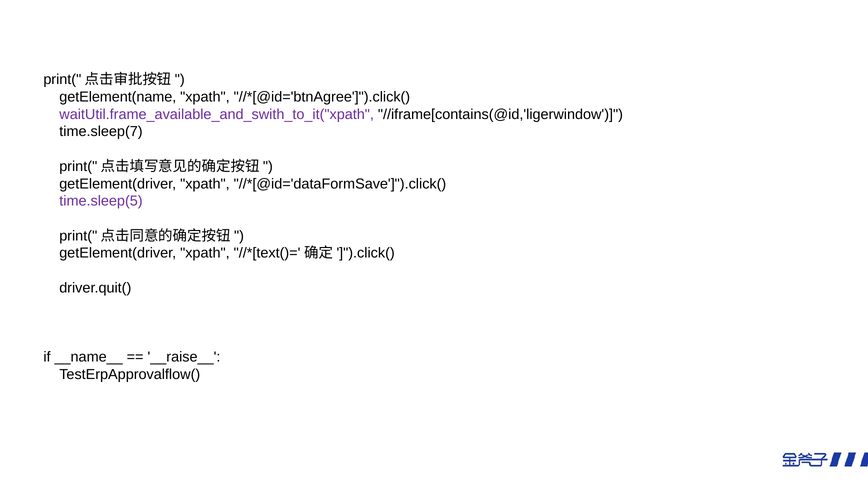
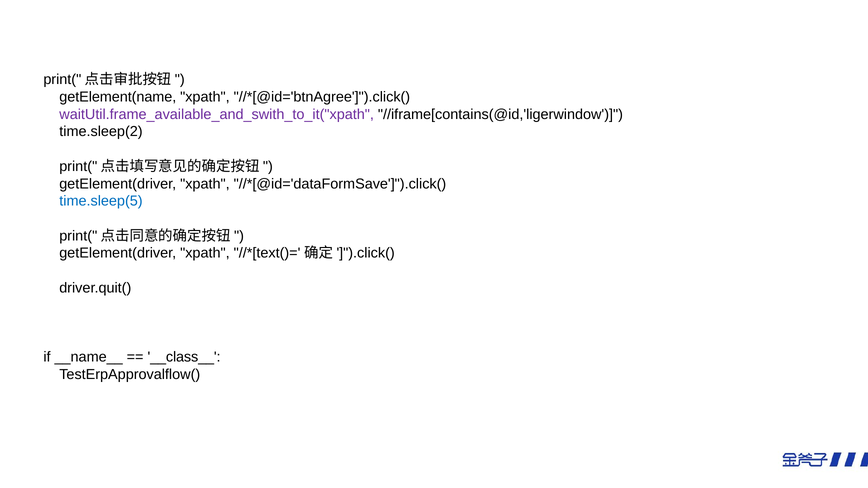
time.sleep(7: time.sleep(7 -> time.sleep(2
time.sleep(5 colour: purple -> blue
__raise__: __raise__ -> __class__
